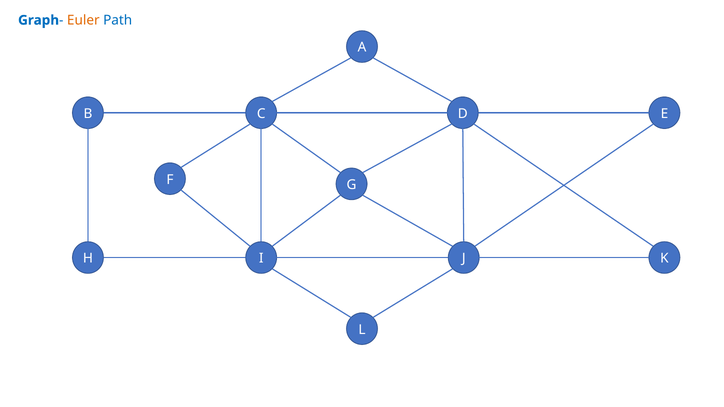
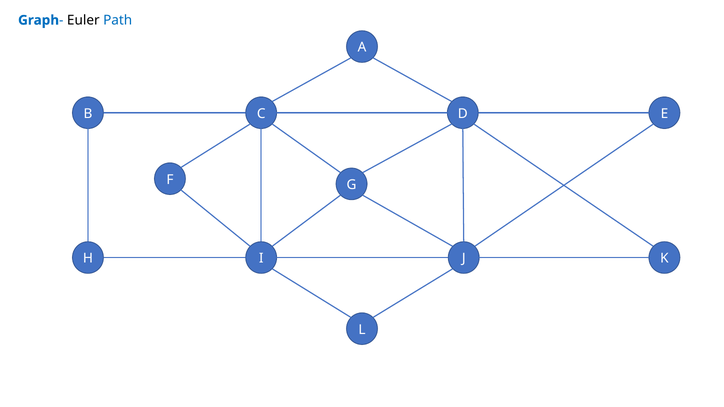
Euler colour: orange -> black
